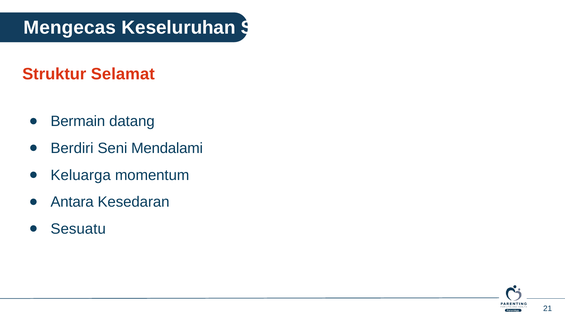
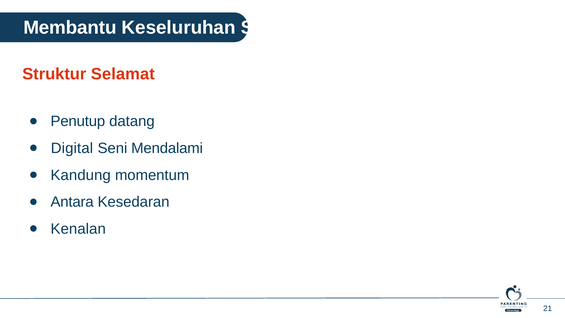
Mengecas: Mengecas -> Membantu
Bermain: Bermain -> Penutup
Berdiri: Berdiri -> Digital
Keluarga: Keluarga -> Kandung
Sesuatu: Sesuatu -> Kenalan
